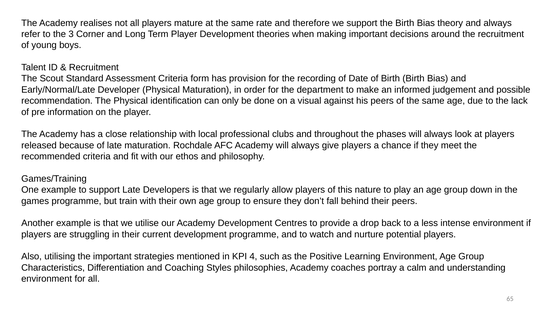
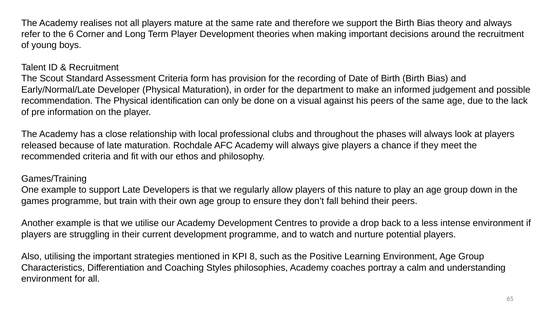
3: 3 -> 6
4: 4 -> 8
